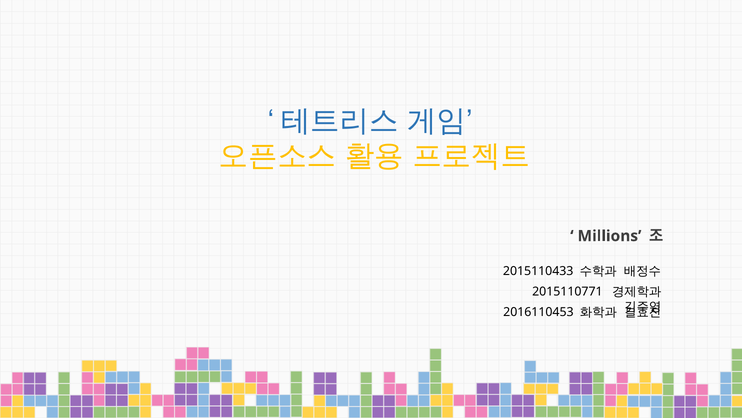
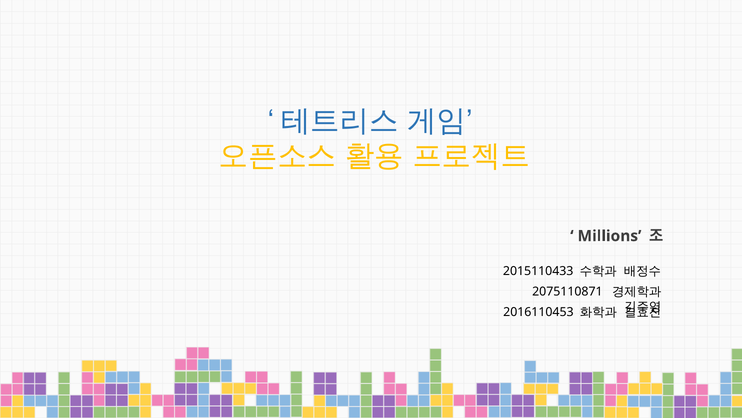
2015110771: 2015110771 -> 2075110871
